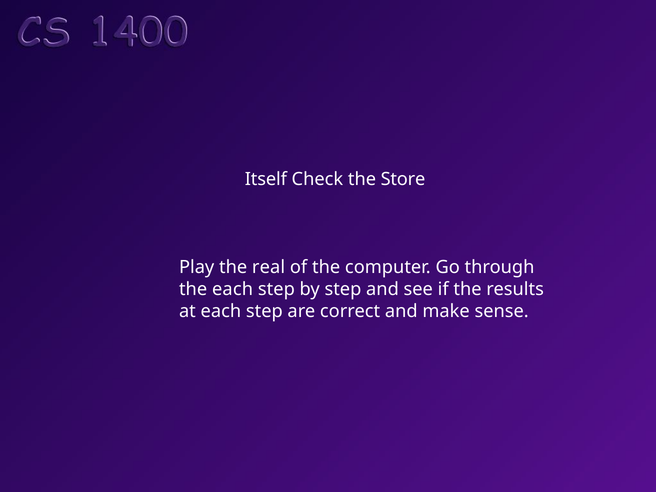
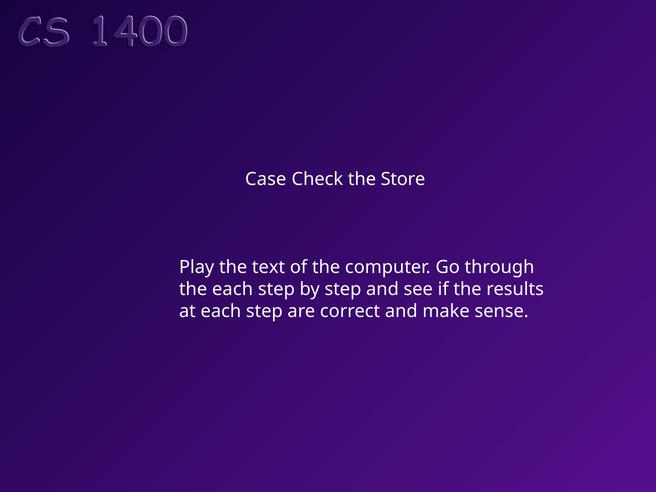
Itself: Itself -> Case
real: real -> text
